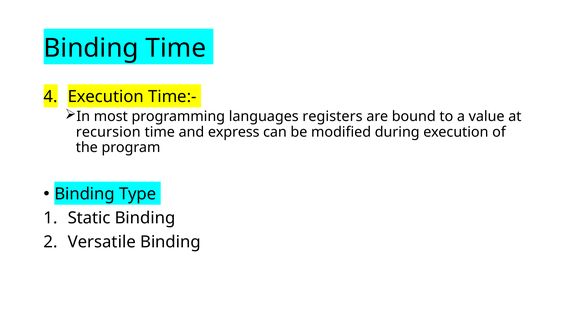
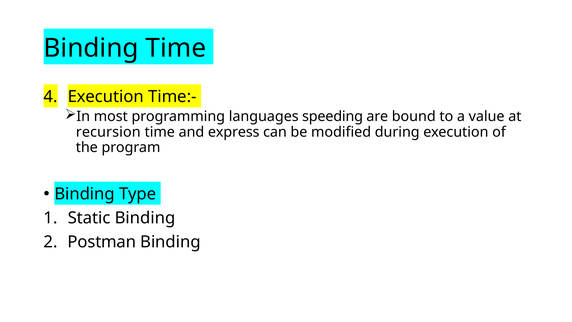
registers: registers -> speeding
Versatile: Versatile -> Postman
